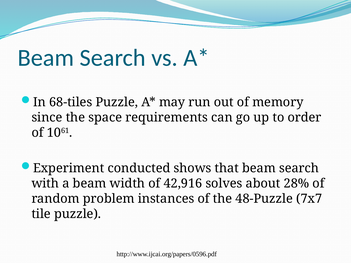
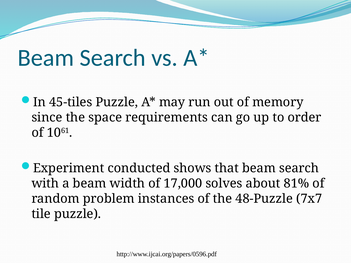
68-tiles: 68-tiles -> 45-tiles
42,916: 42,916 -> 17,000
28%: 28% -> 81%
